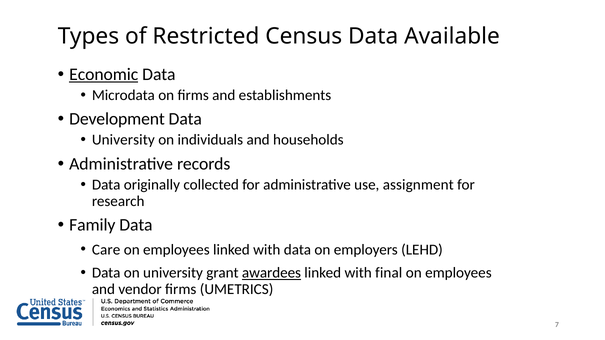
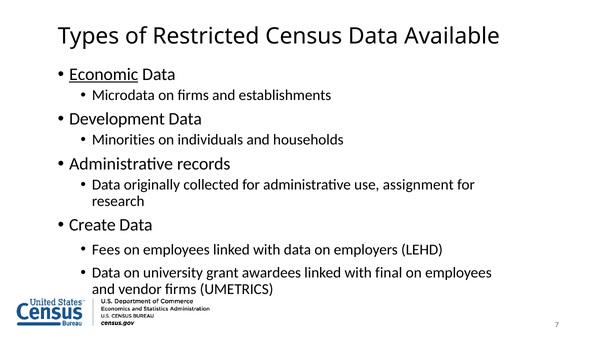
University at (123, 140): University -> Minorities
Family: Family -> Create
Care: Care -> Fees
awardees underline: present -> none
